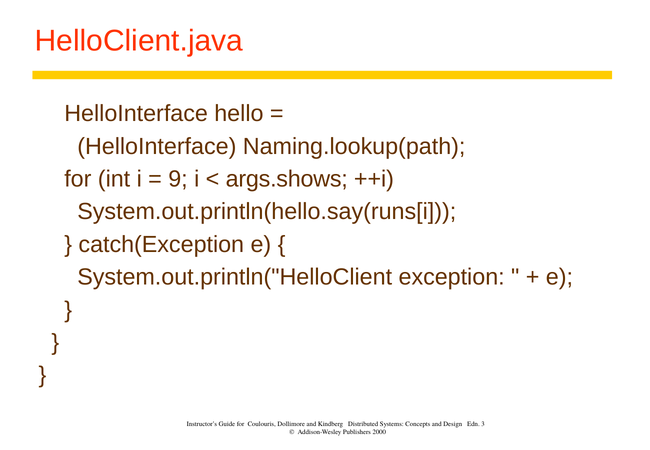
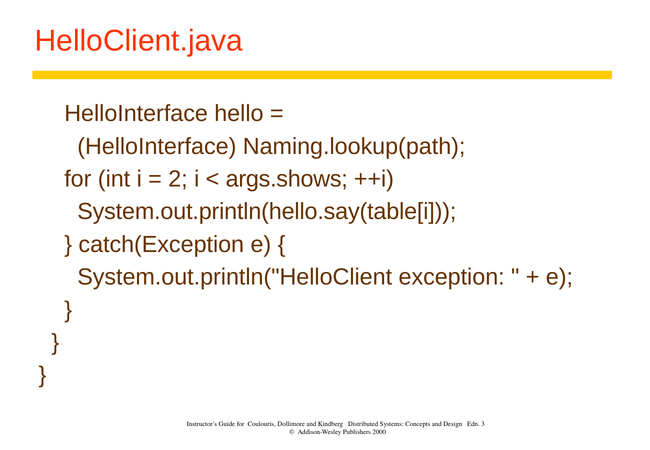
9: 9 -> 2
System.out.println(hello.say(runs[i: System.out.println(hello.say(runs[i -> System.out.println(hello.say(table[i
